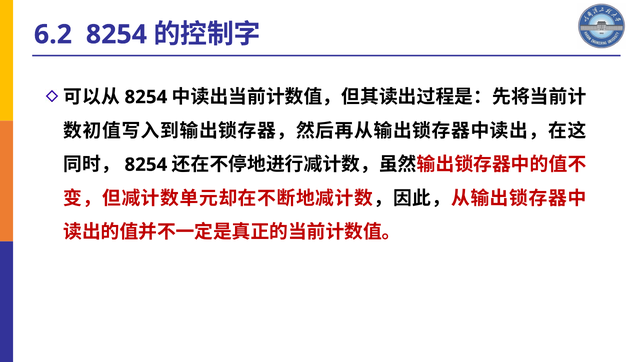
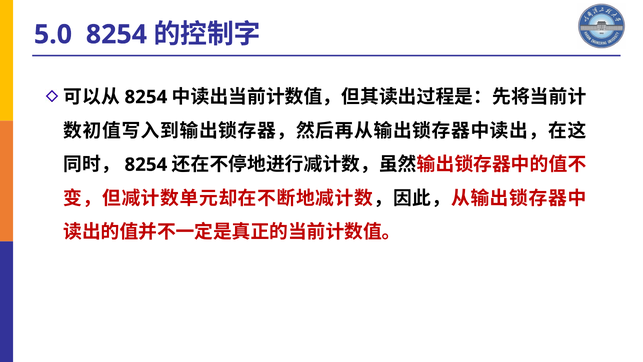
6.2: 6.2 -> 5.0
